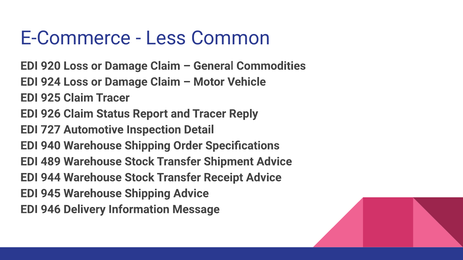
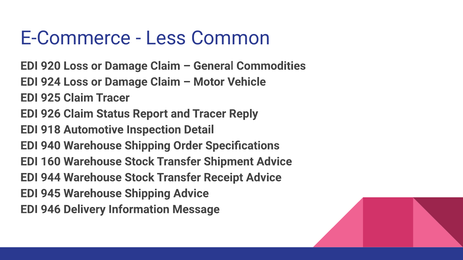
727: 727 -> 918
489: 489 -> 160
